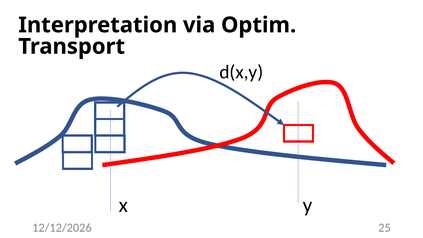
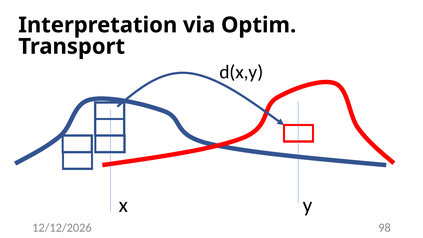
25: 25 -> 98
